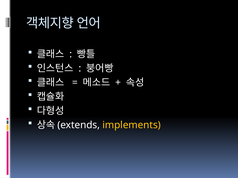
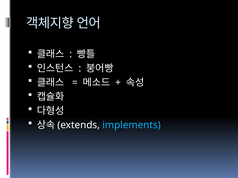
implements colour: yellow -> light blue
